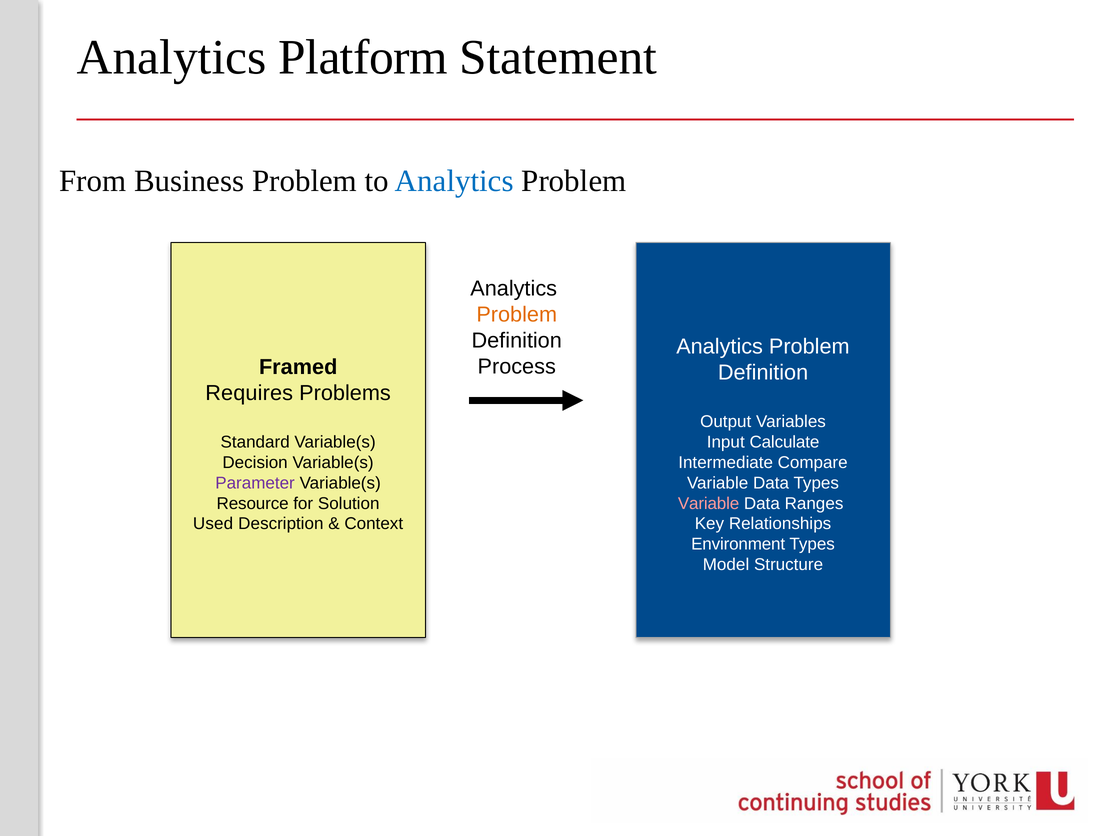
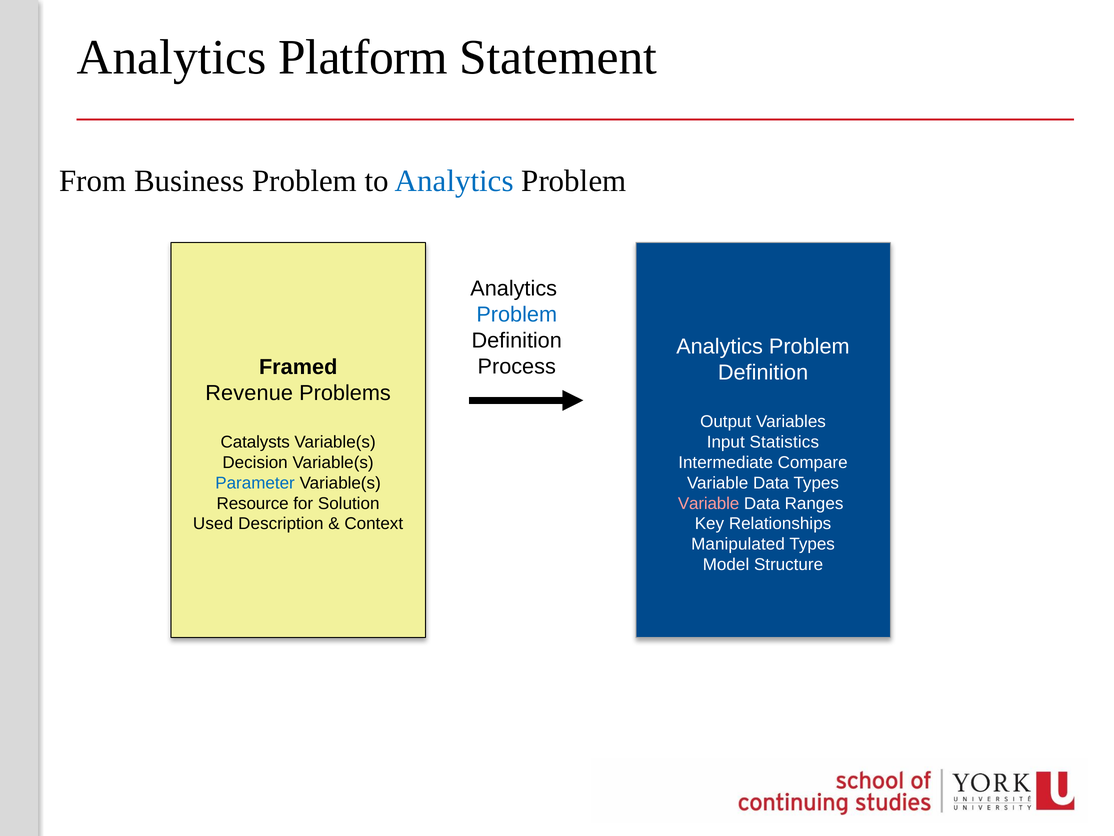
Problem at (517, 315) colour: orange -> blue
Requires: Requires -> Revenue
Standard: Standard -> Catalysts
Calculate: Calculate -> Statistics
Parameter colour: purple -> blue
Environment: Environment -> Manipulated
